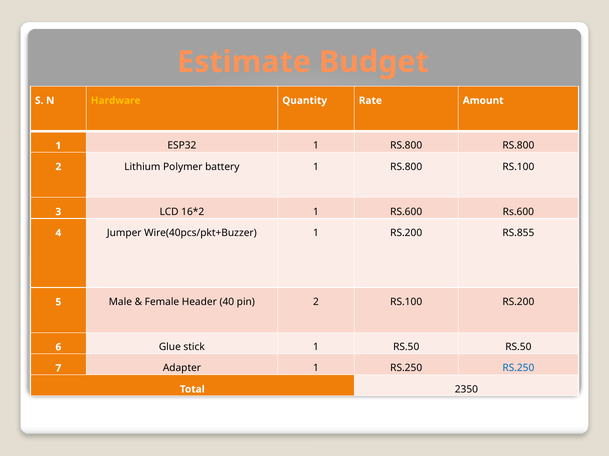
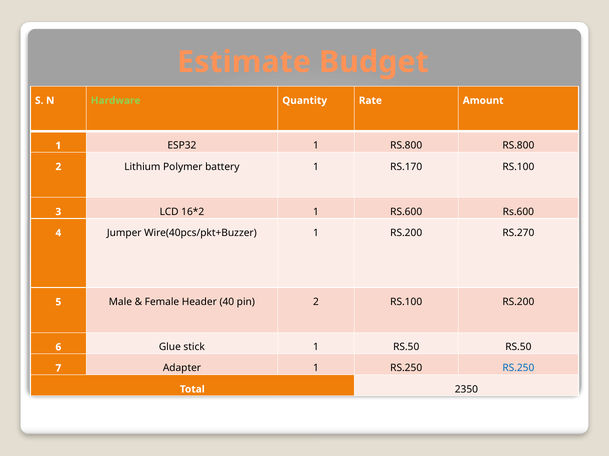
Hardware colour: yellow -> light green
battery 1 RS.800: RS.800 -> RS.170
RS.855: RS.855 -> RS.270
